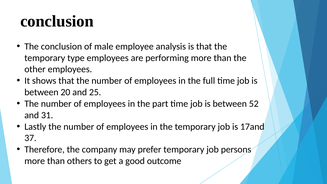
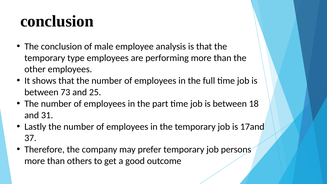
20: 20 -> 73
52: 52 -> 18
